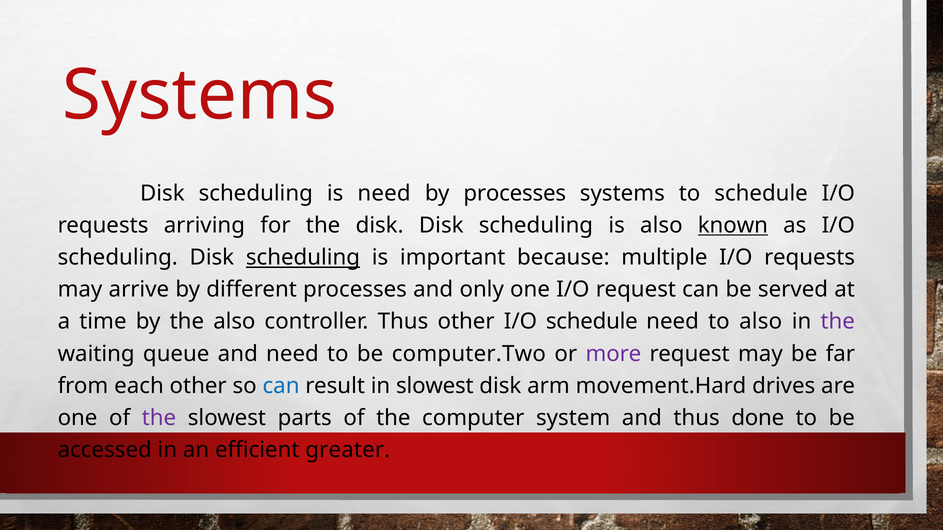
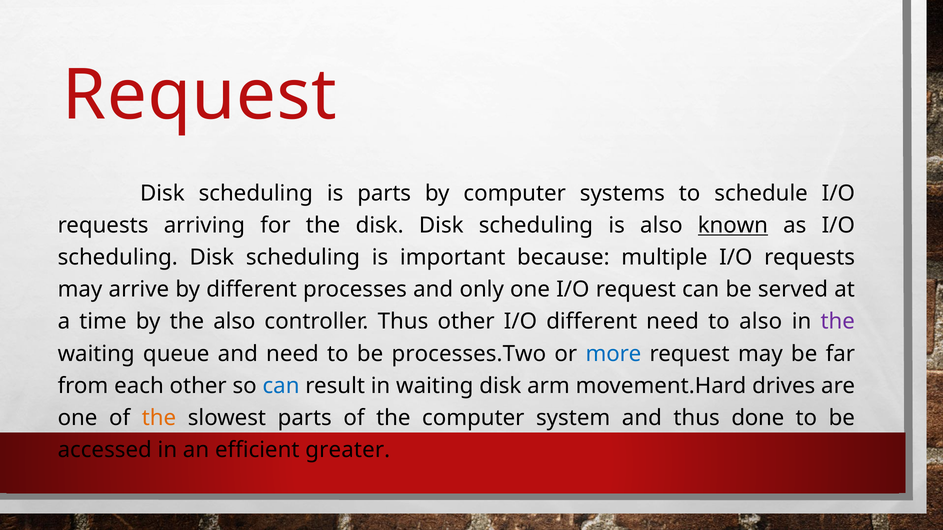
Systems at (200, 96): Systems -> Request
is need: need -> parts
by processes: processes -> computer
scheduling at (303, 258) underline: present -> none
I/O schedule: schedule -> different
computer.Two: computer.Two -> processes.Two
more colour: purple -> blue
in slowest: slowest -> waiting
the at (159, 418) colour: purple -> orange
